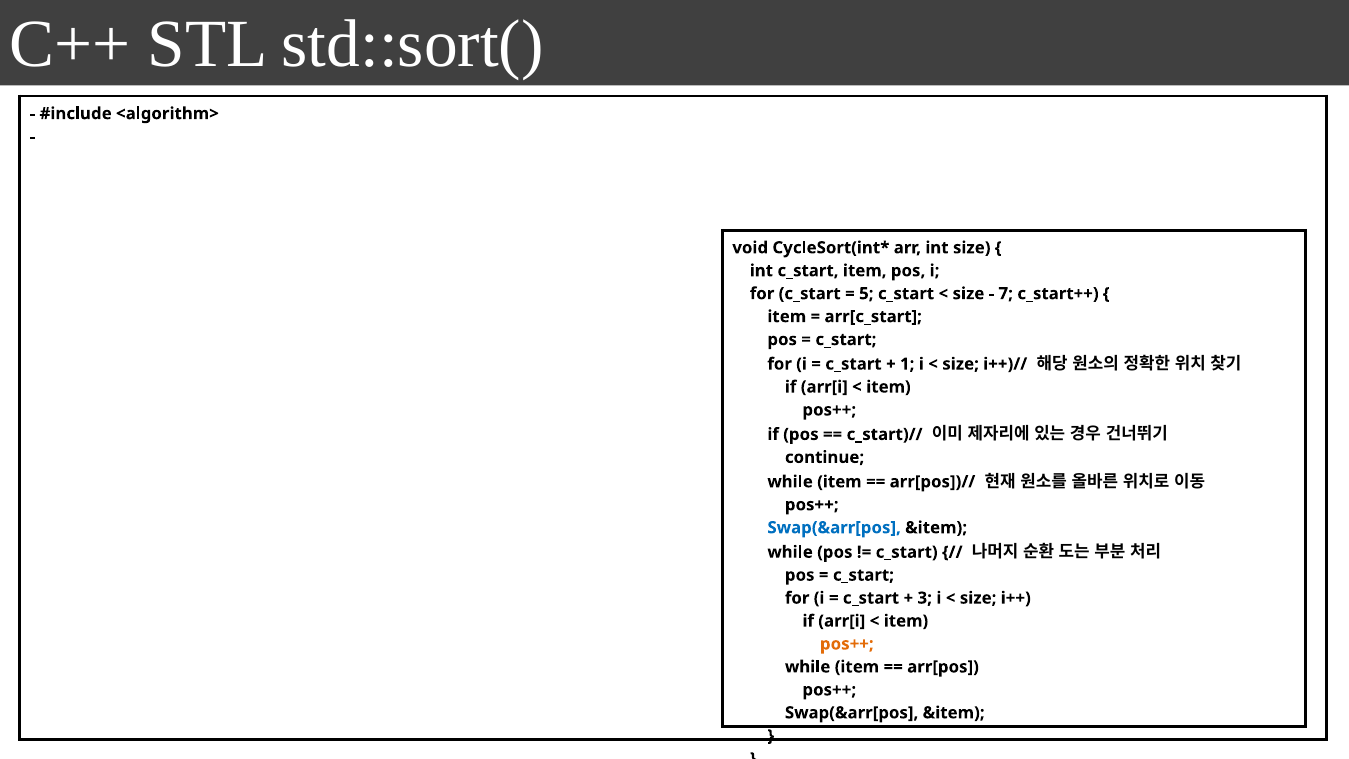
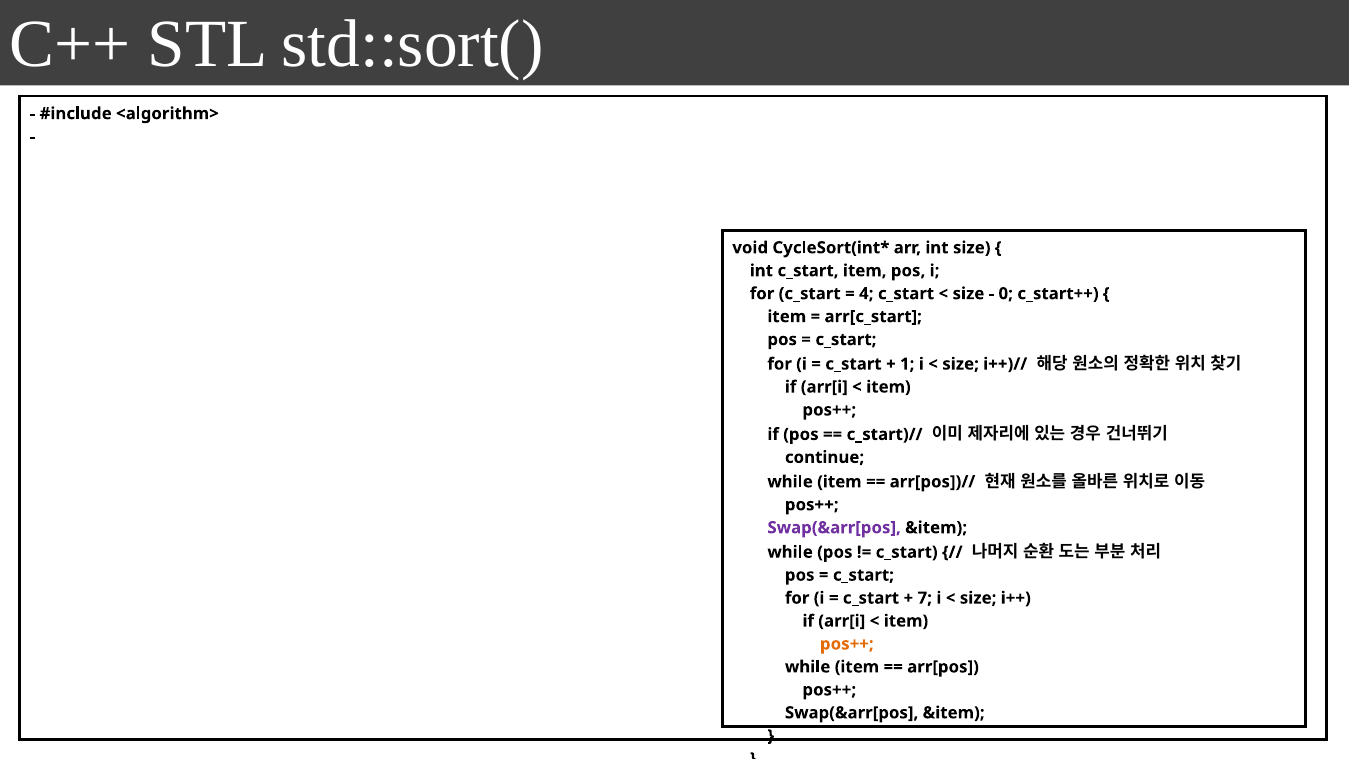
5: 5 -> 4
7: 7 -> 0
Swap(&arr[pos at (834, 528) colour: blue -> purple
3: 3 -> 7
